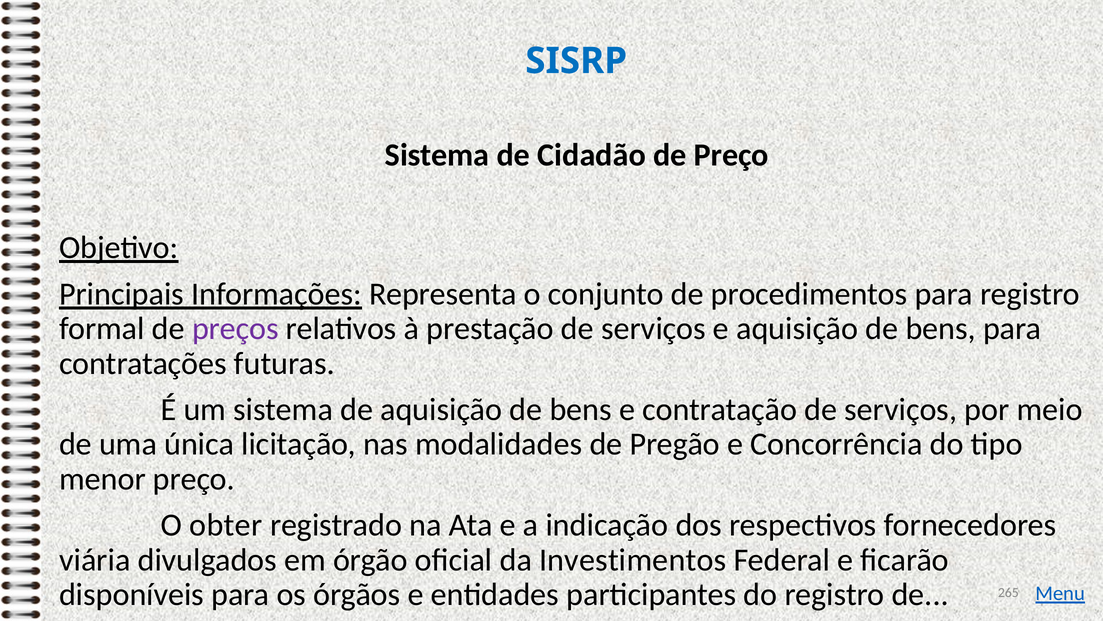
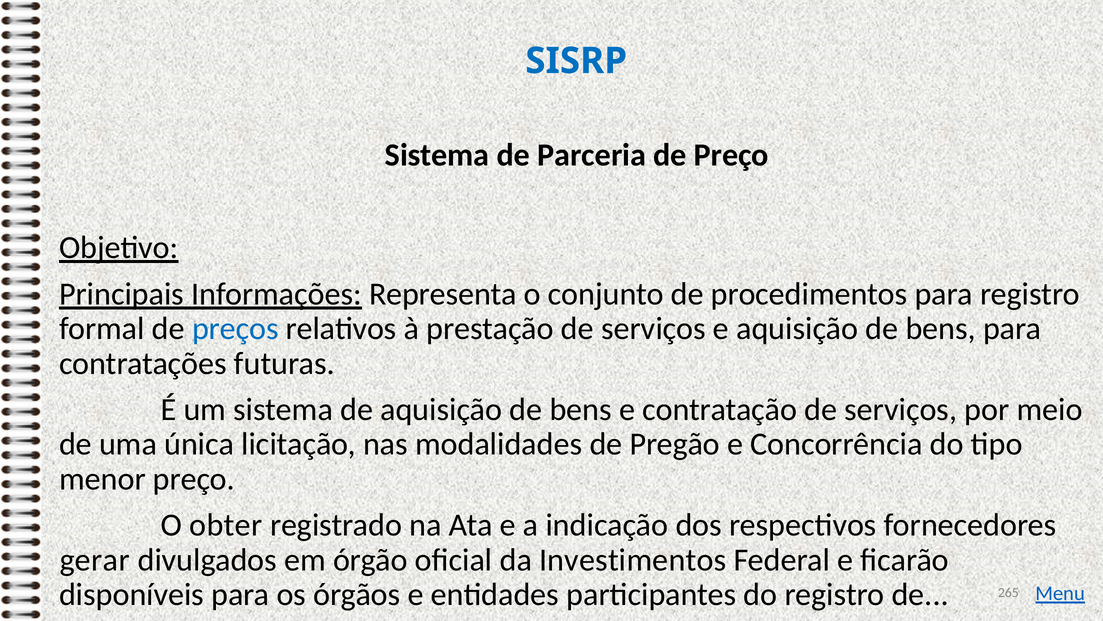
Cidadão: Cidadão -> Parceria
preços colour: purple -> blue
viária: viária -> gerar
